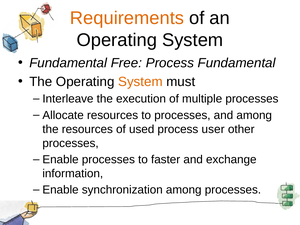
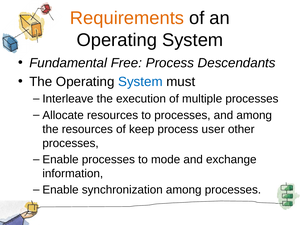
Process Fundamental: Fundamental -> Descendants
System at (140, 82) colour: orange -> blue
used: used -> keep
faster: faster -> mode
